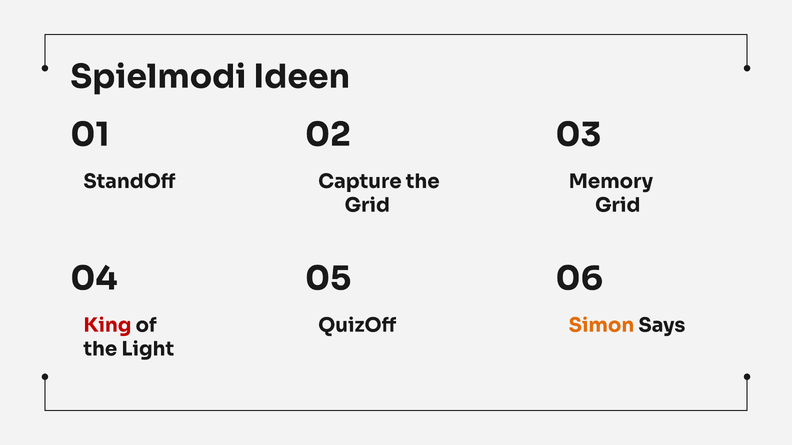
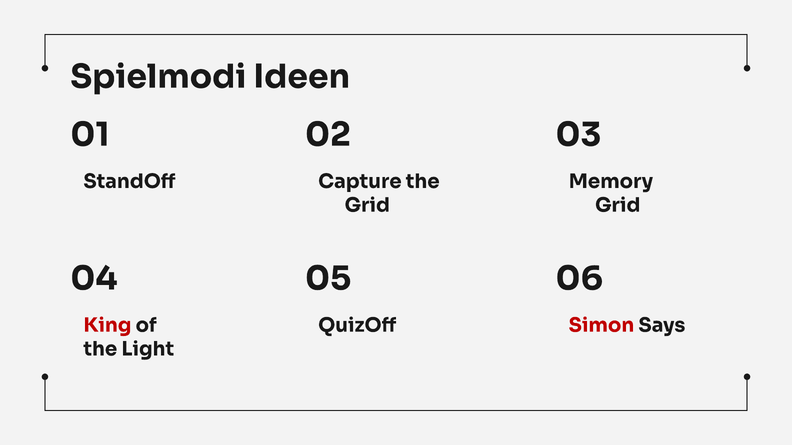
Simon colour: orange -> red
